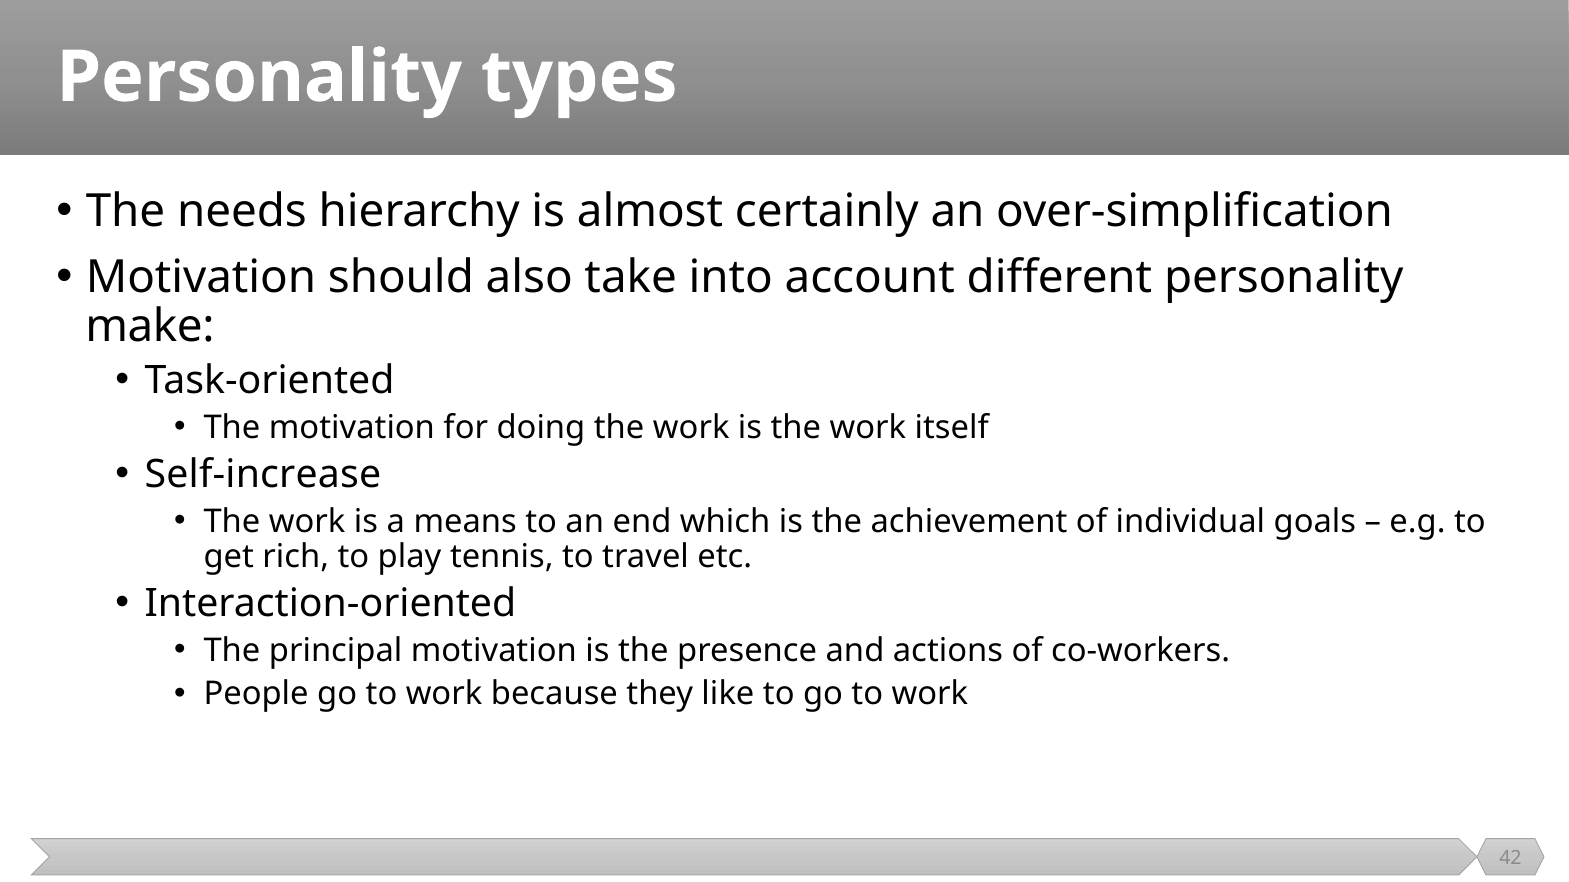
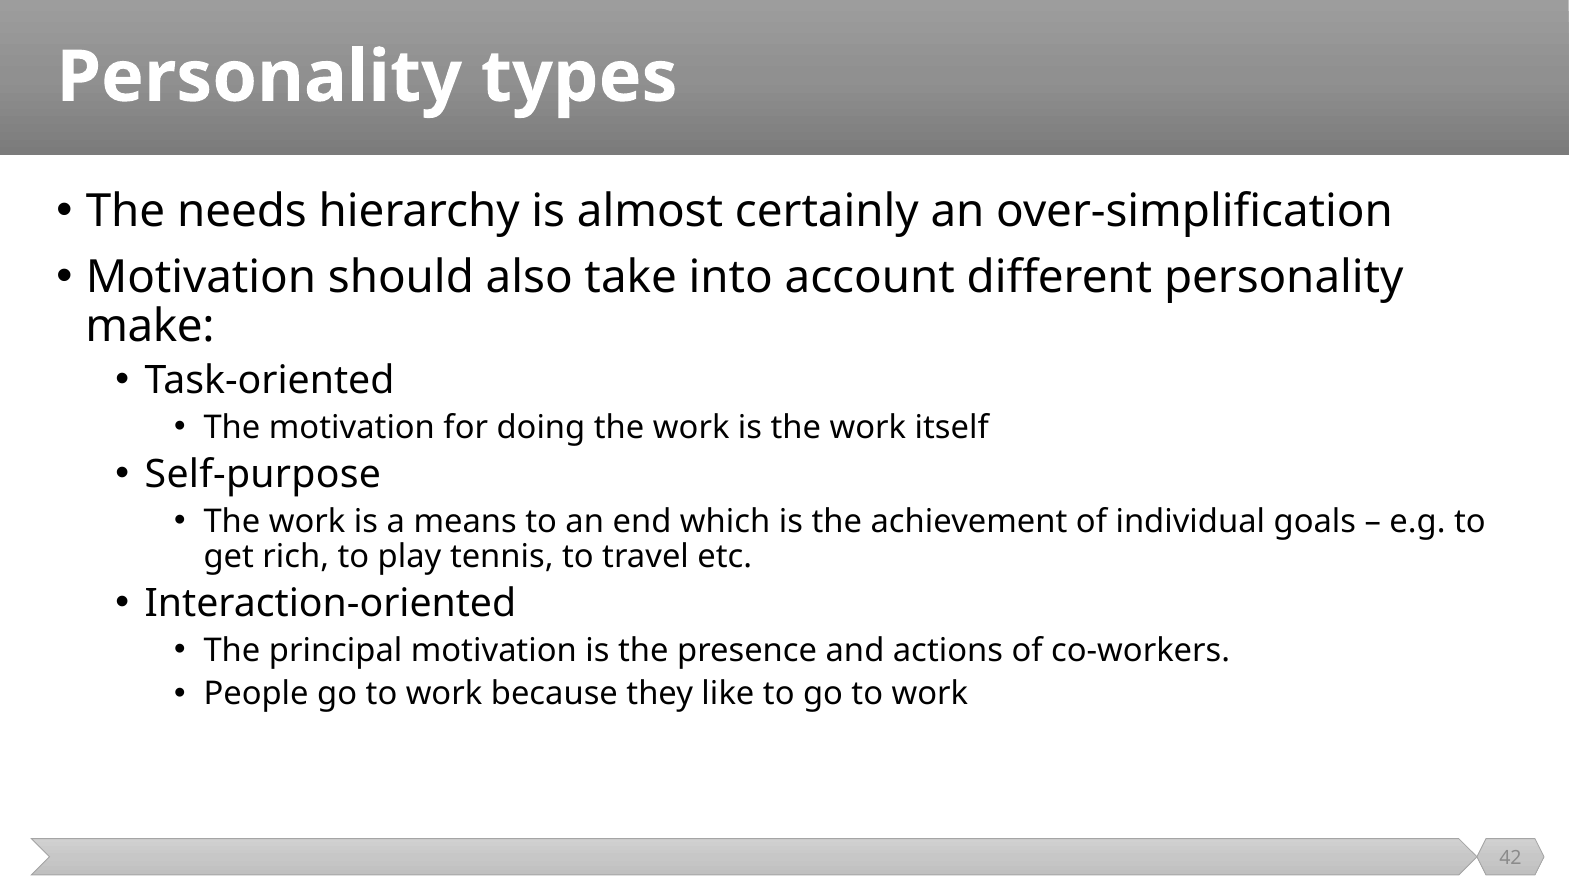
Self-increase: Self-increase -> Self-purpose
